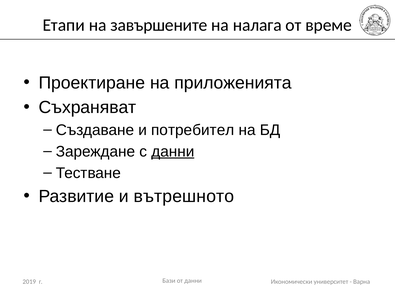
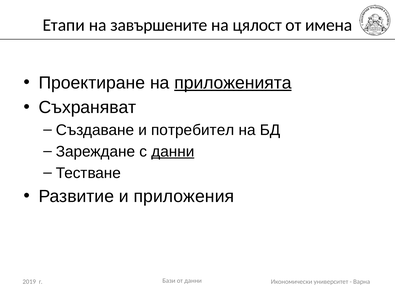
налага: налага -> цялост
време: време -> имена
приложенията underline: none -> present
вътрешното: вътрешното -> приложения
